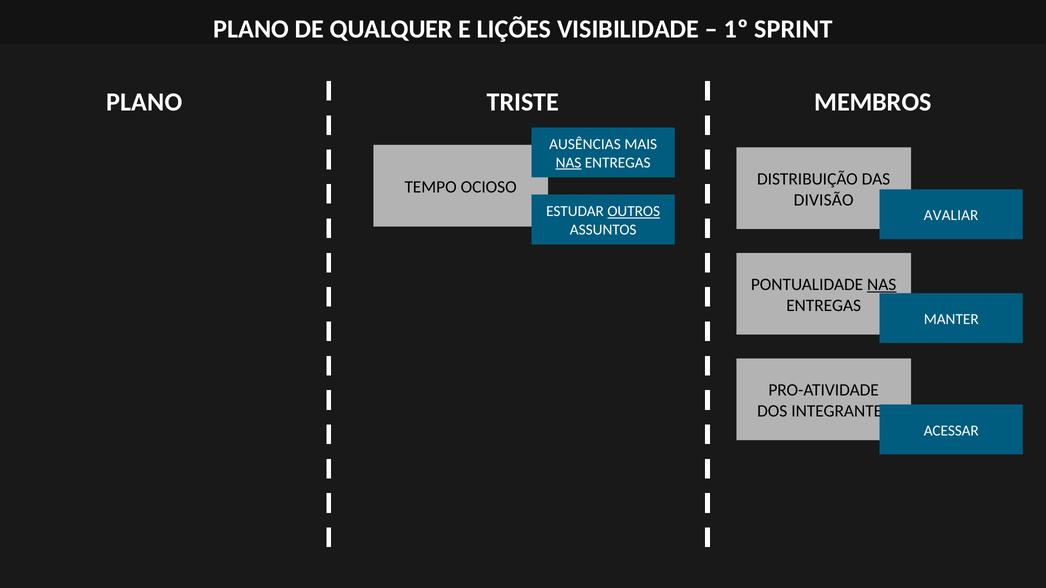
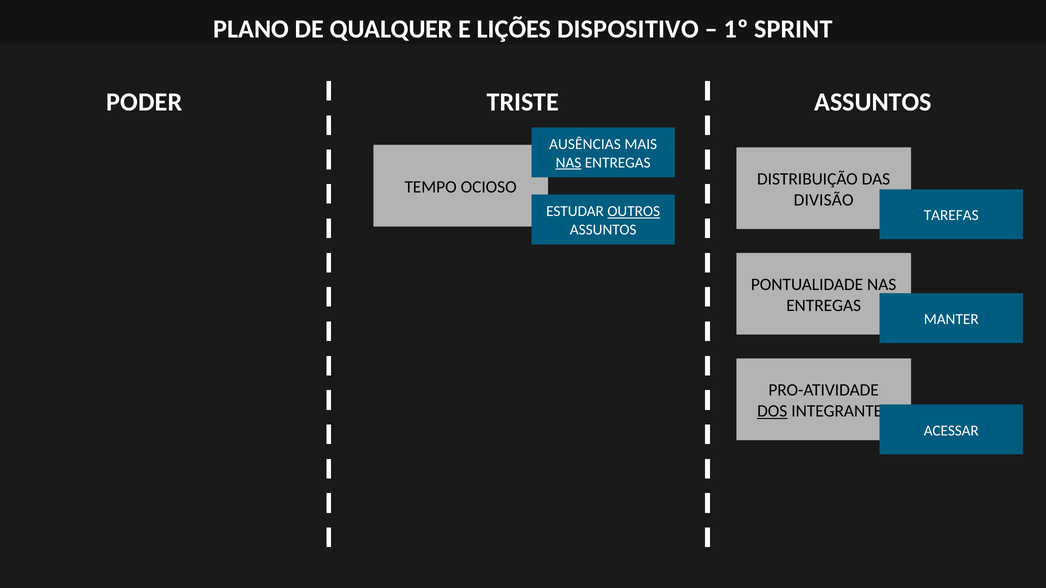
VISIBILIDADE: VISIBILIDADE -> DISPOSITIVO
PLANO at (144, 102): PLANO -> PODER
TRISTE MEMBROS: MEMBROS -> ASSUNTOS
AVALIAR: AVALIAR -> TAREFAS
NAS at (882, 285) underline: present -> none
DOS underline: none -> present
